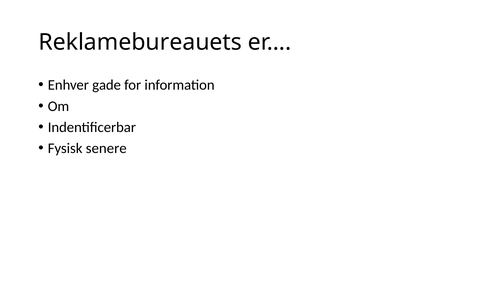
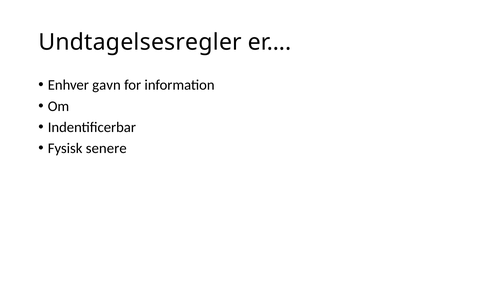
Reklamebureauets: Reklamebureauets -> Undtagelsesregler
gade: gade -> gavn
